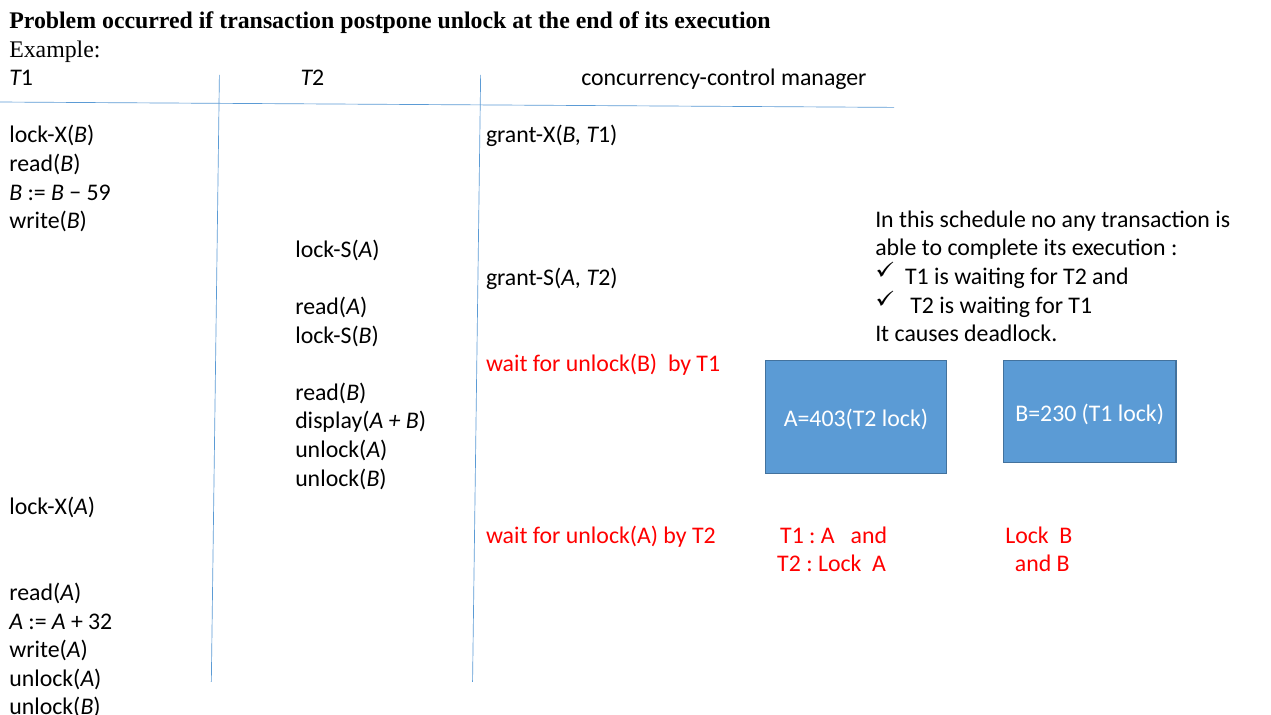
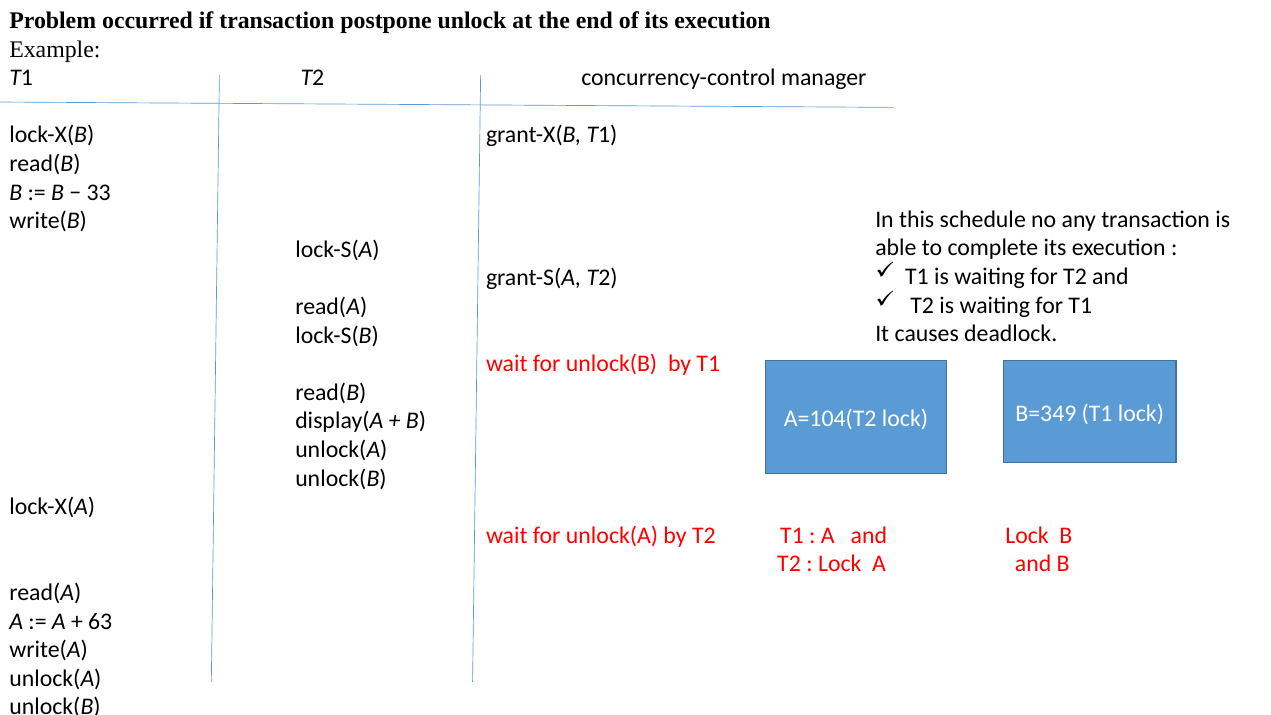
59: 59 -> 33
A=403(T2: A=403(T2 -> A=104(T2
B=230: B=230 -> B=349
32: 32 -> 63
